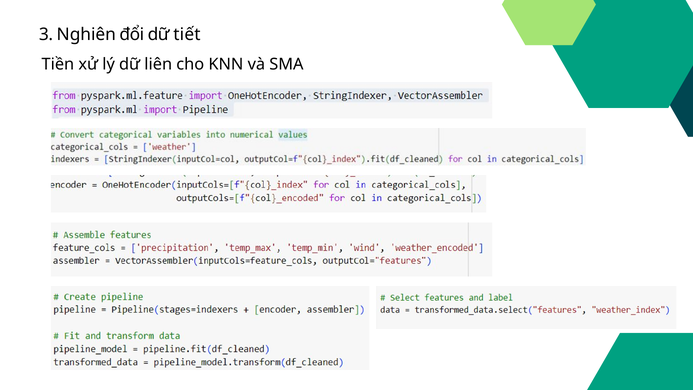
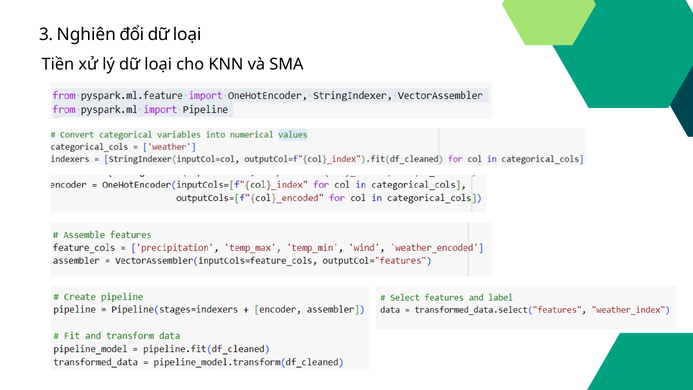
đổi dữ tiết: tiết -> loại
lý dữ liên: liên -> loại
